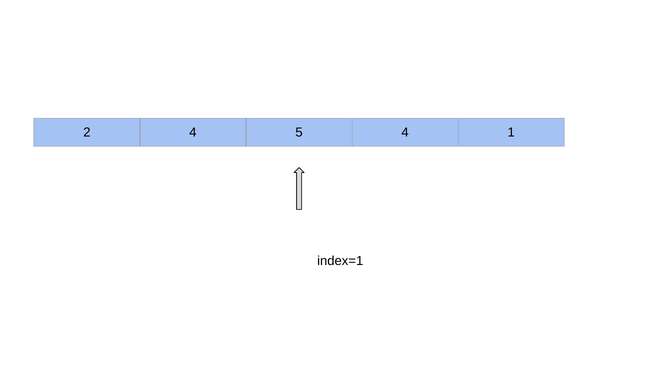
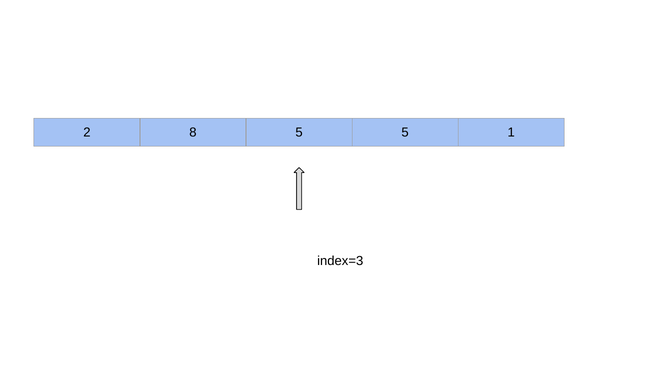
2 4: 4 -> 8
5 4: 4 -> 5
index=1: index=1 -> index=3
